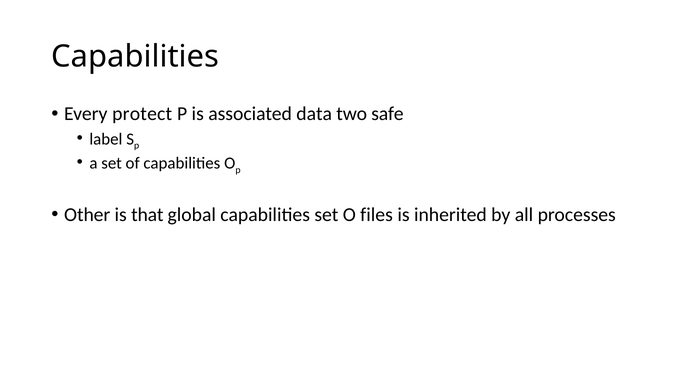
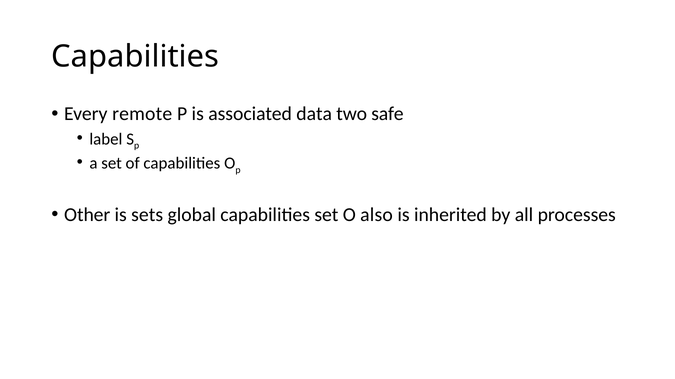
protect: protect -> remote
that: that -> sets
files: files -> also
